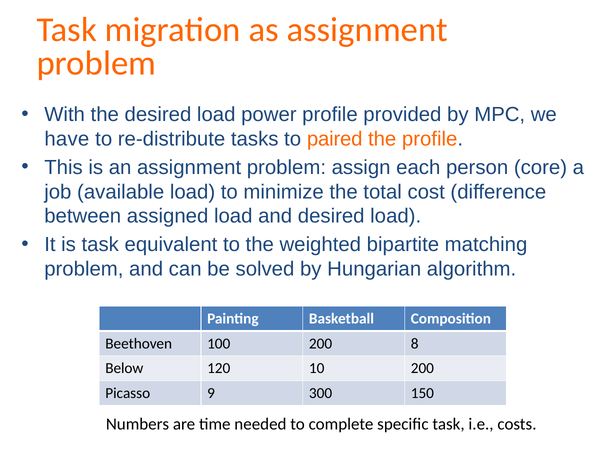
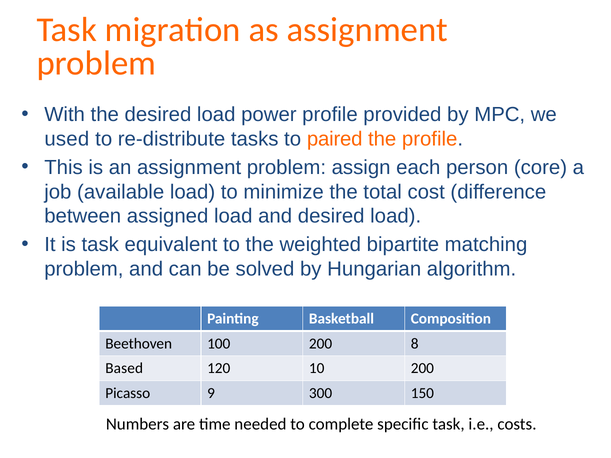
have: have -> used
Below: Below -> Based
